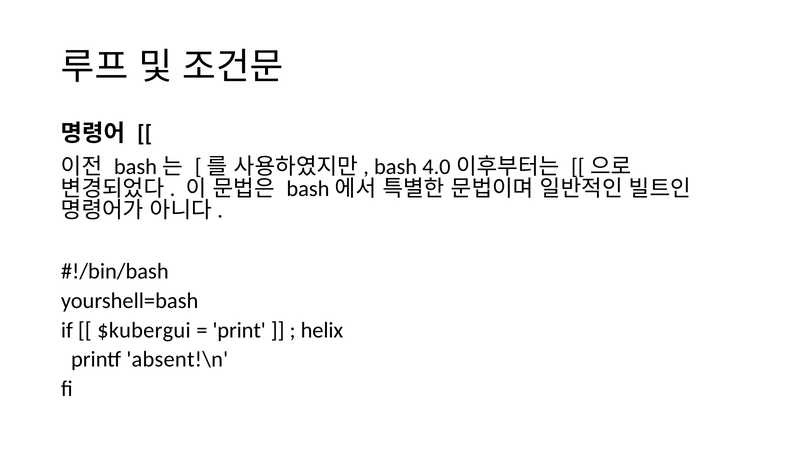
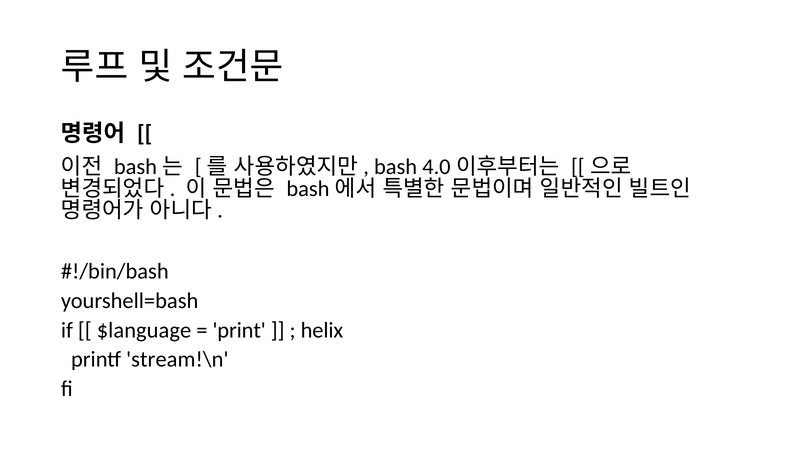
$kubergui: $kubergui -> $language
absent!\n: absent!\n -> stream!\n
